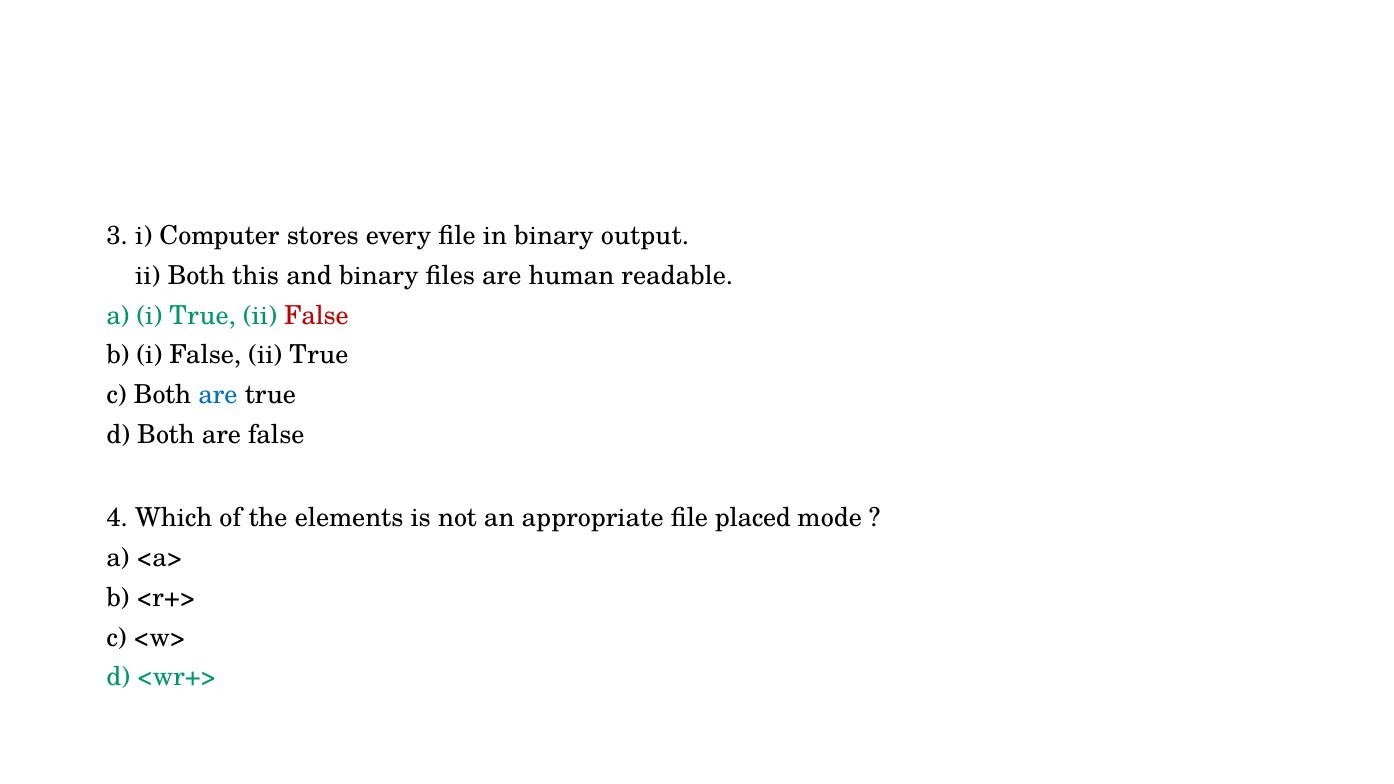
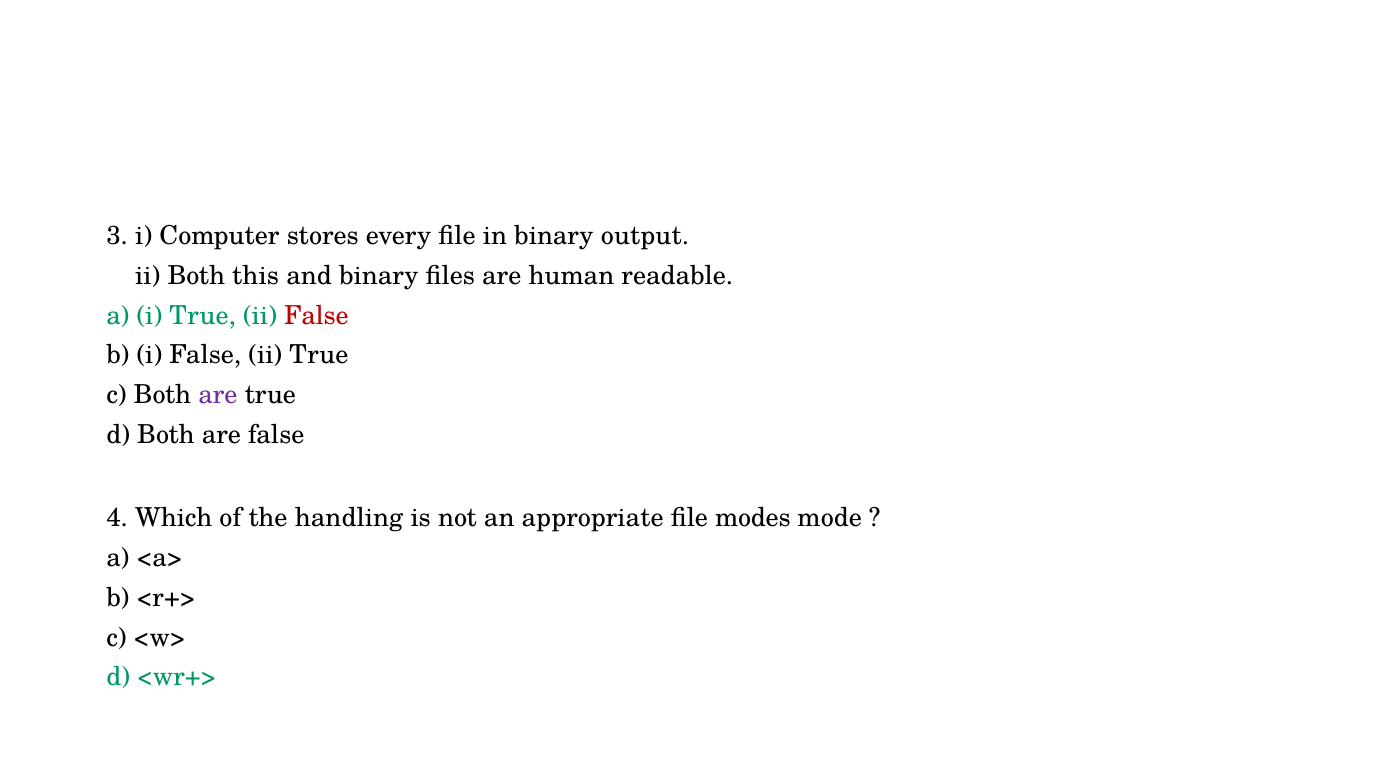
are at (218, 395) colour: blue -> purple
elements: elements -> handling
placed: placed -> modes
